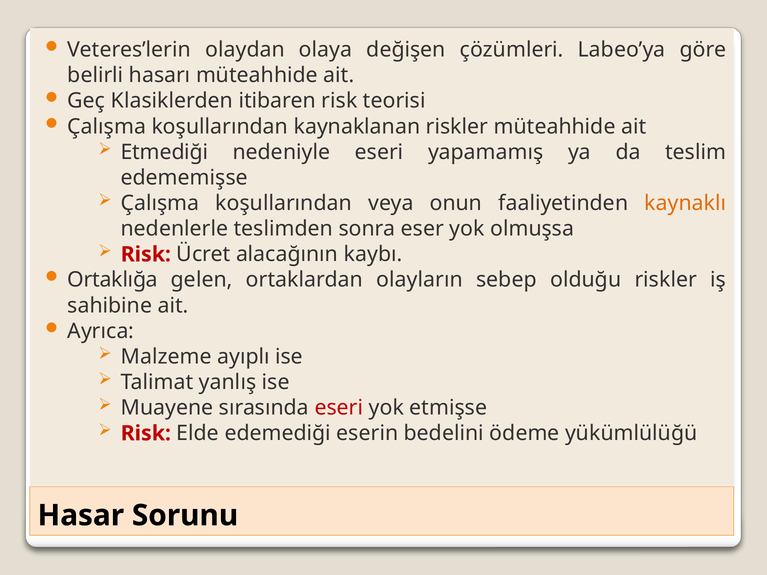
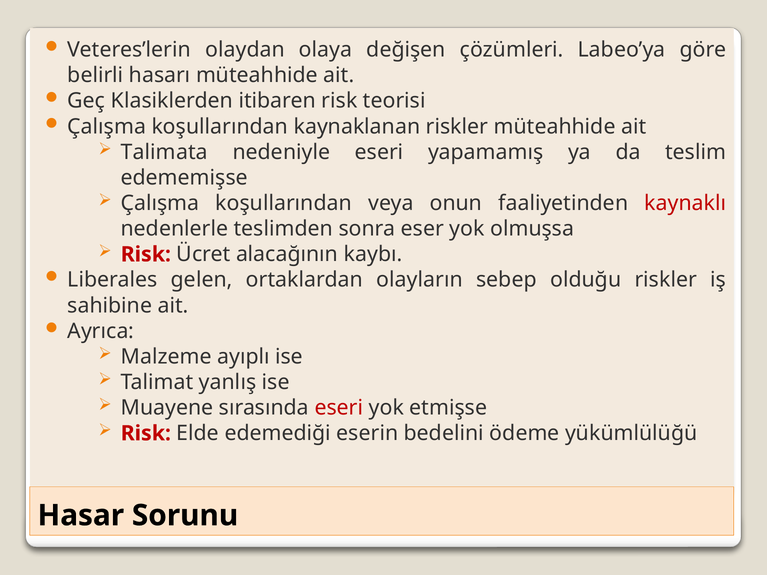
Etmediği: Etmediği -> Talimata
kaynaklı colour: orange -> red
Ortaklığa: Ortaklığa -> Liberales
